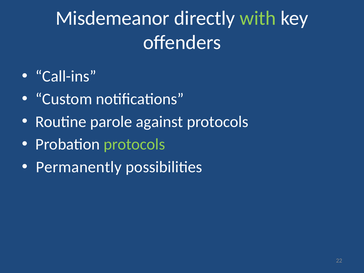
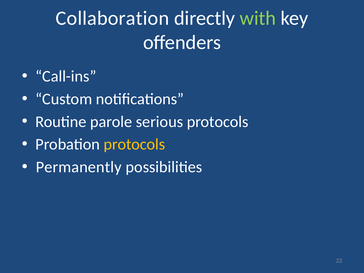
Misdemeanor: Misdemeanor -> Collaboration
against: against -> serious
protocols at (134, 144) colour: light green -> yellow
